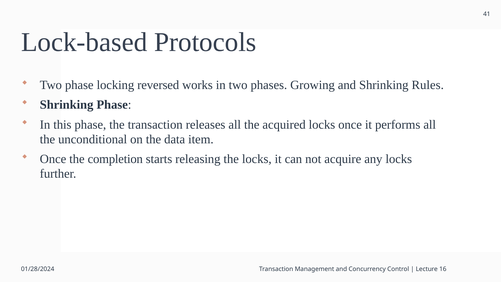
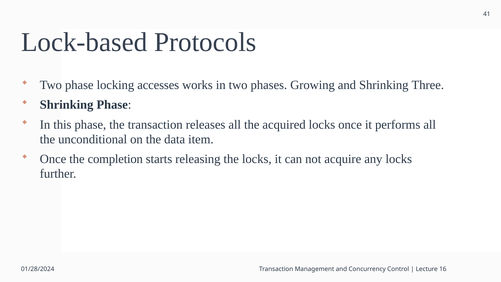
reversed: reversed -> accesses
Rules: Rules -> Three
